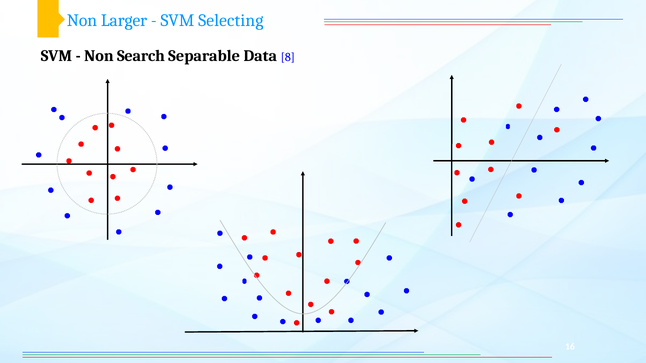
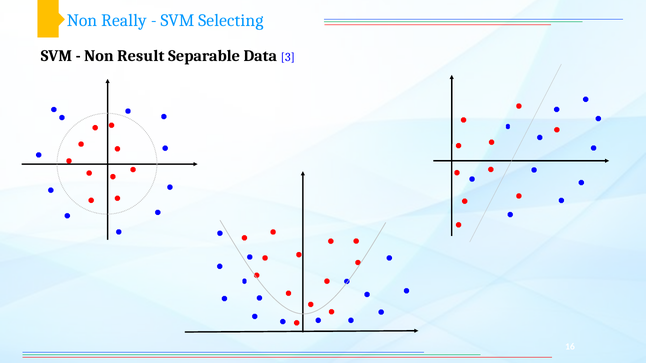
Larger: Larger -> Really
Search: Search -> Result
8: 8 -> 3
